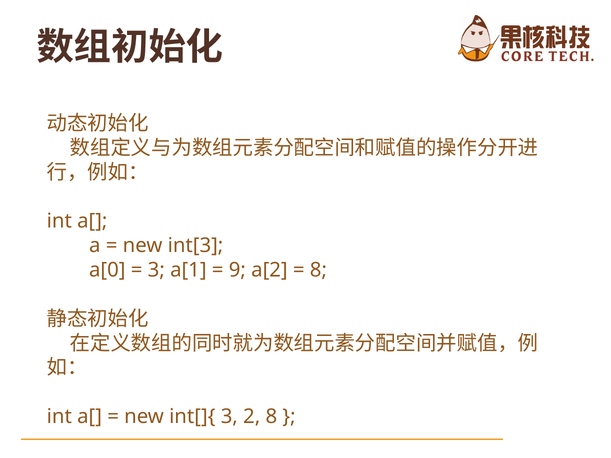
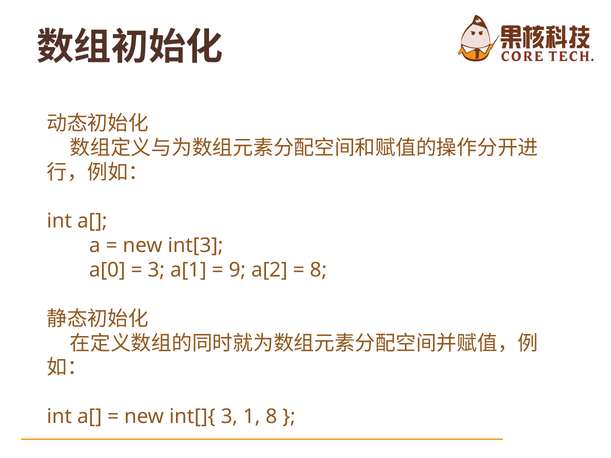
2: 2 -> 1
